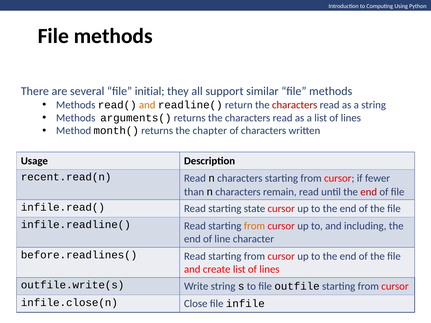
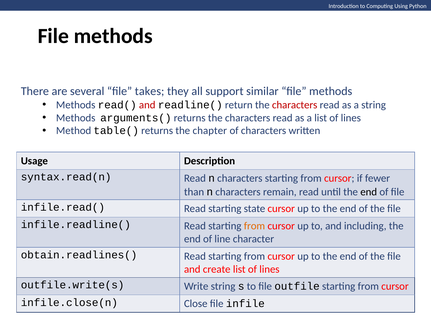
initial: initial -> takes
and at (147, 105) colour: orange -> red
month(: month( -> table(
recent.read(n: recent.read(n -> syntax.read(n
end at (369, 192) colour: red -> black
before.readlines(: before.readlines( -> obtain.readlines(
